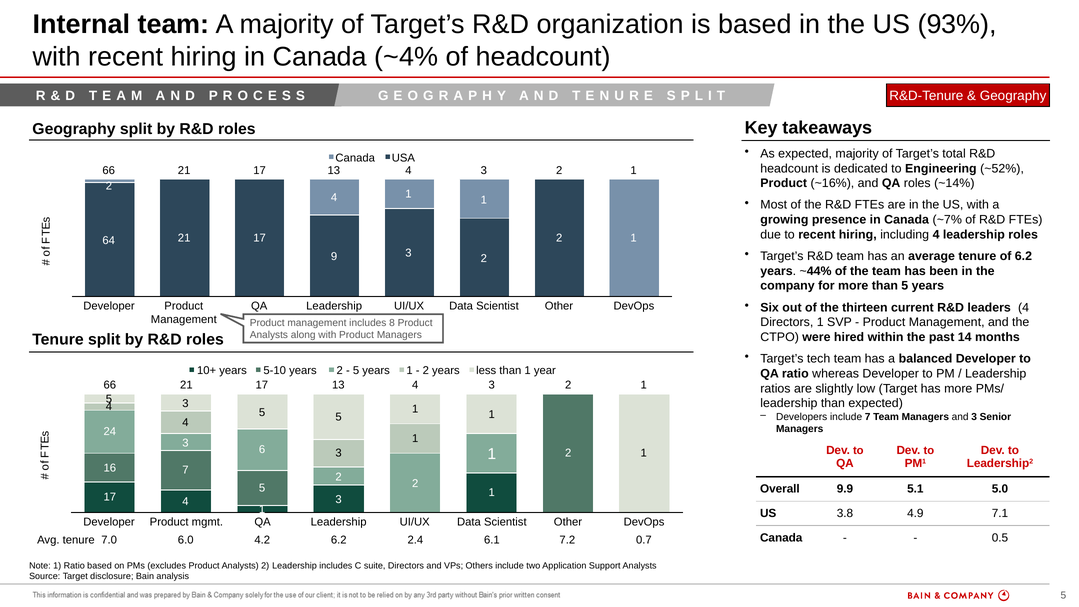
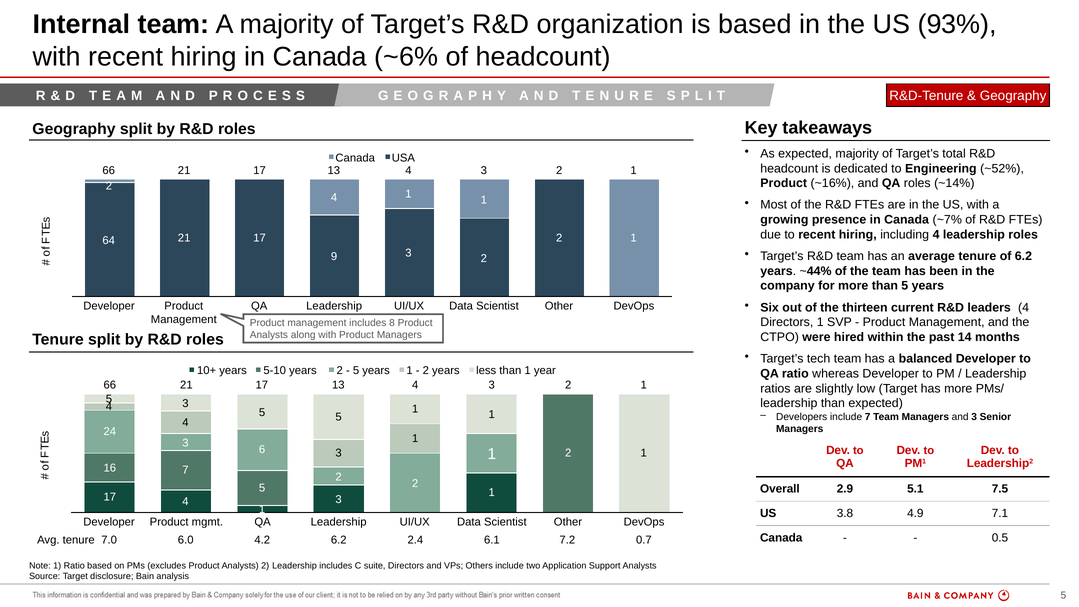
~4%: ~4% -> ~6%
9.9: 9.9 -> 2.9
5.0: 5.0 -> 7.5
